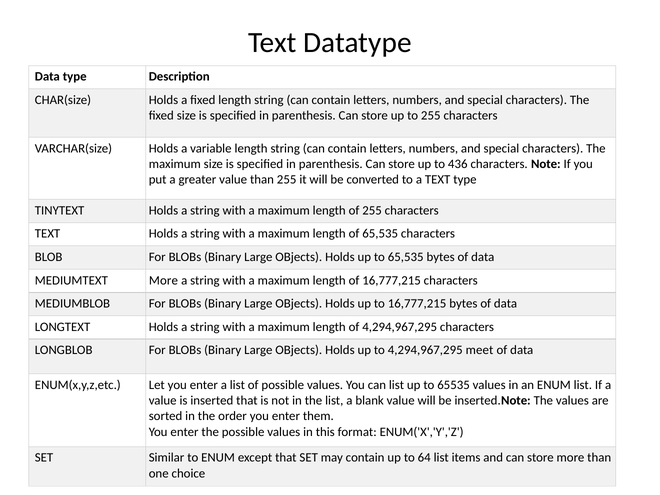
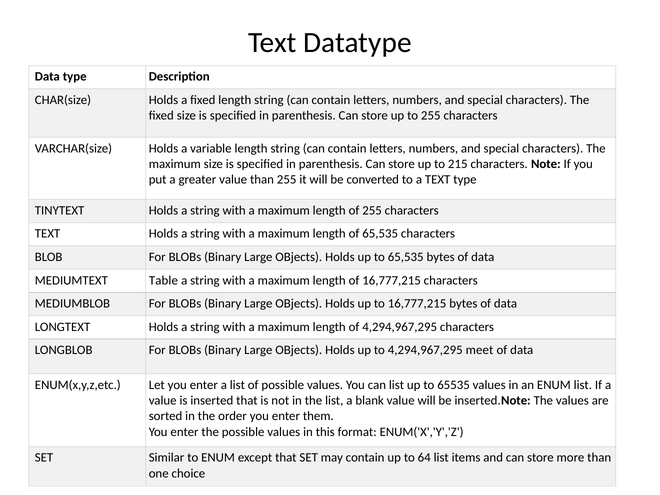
436: 436 -> 215
MEDIUMTEXT More: More -> Table
